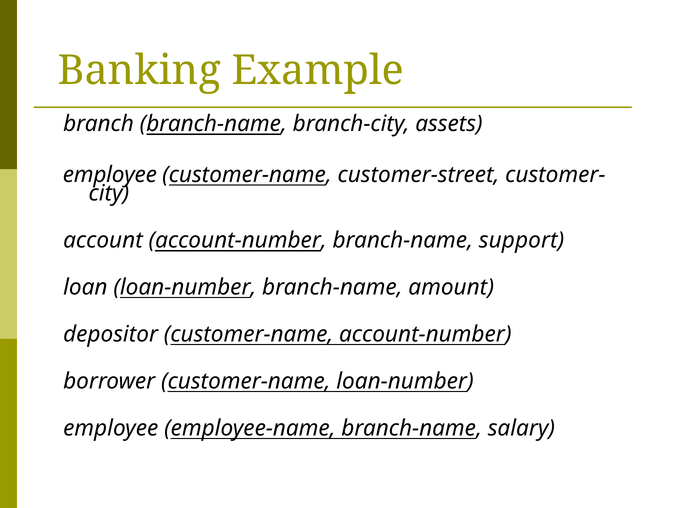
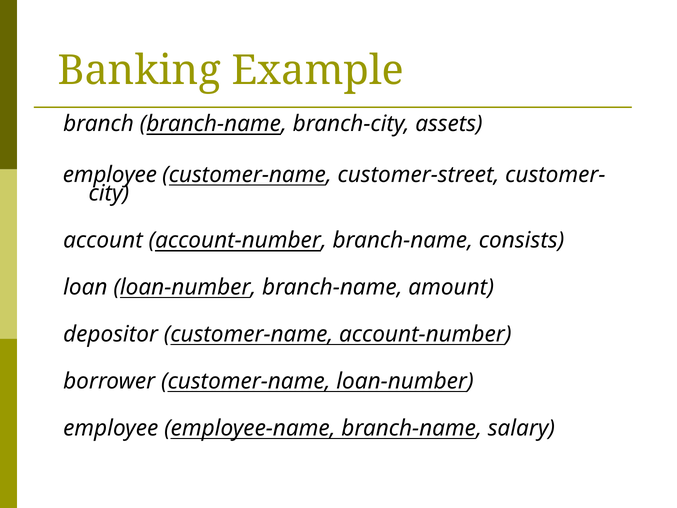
support: support -> consists
